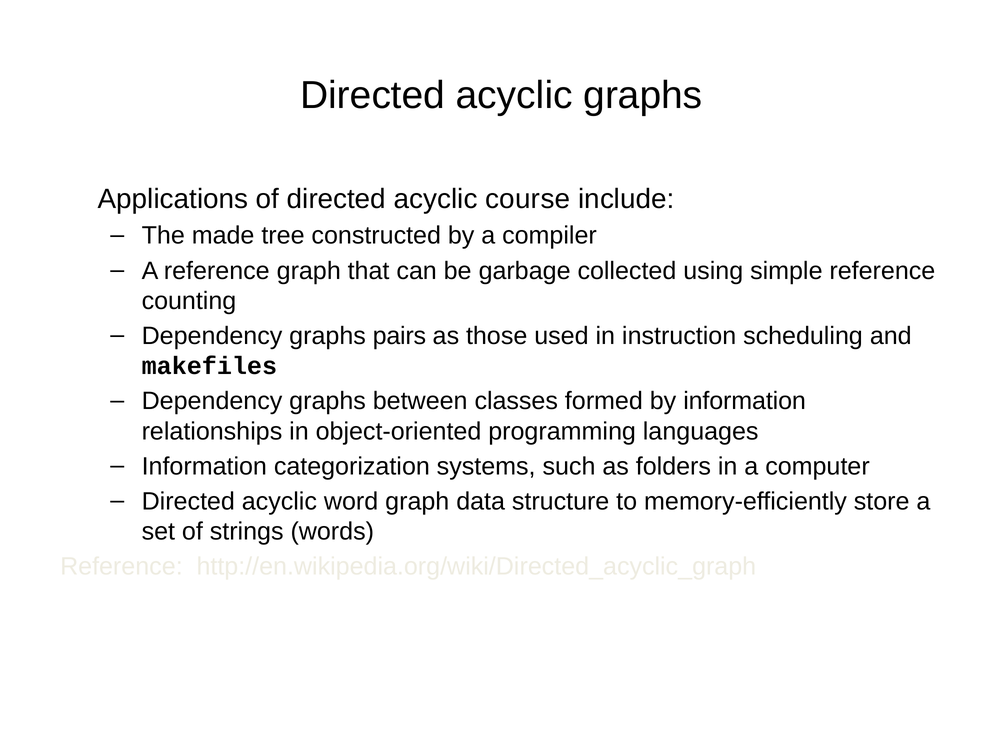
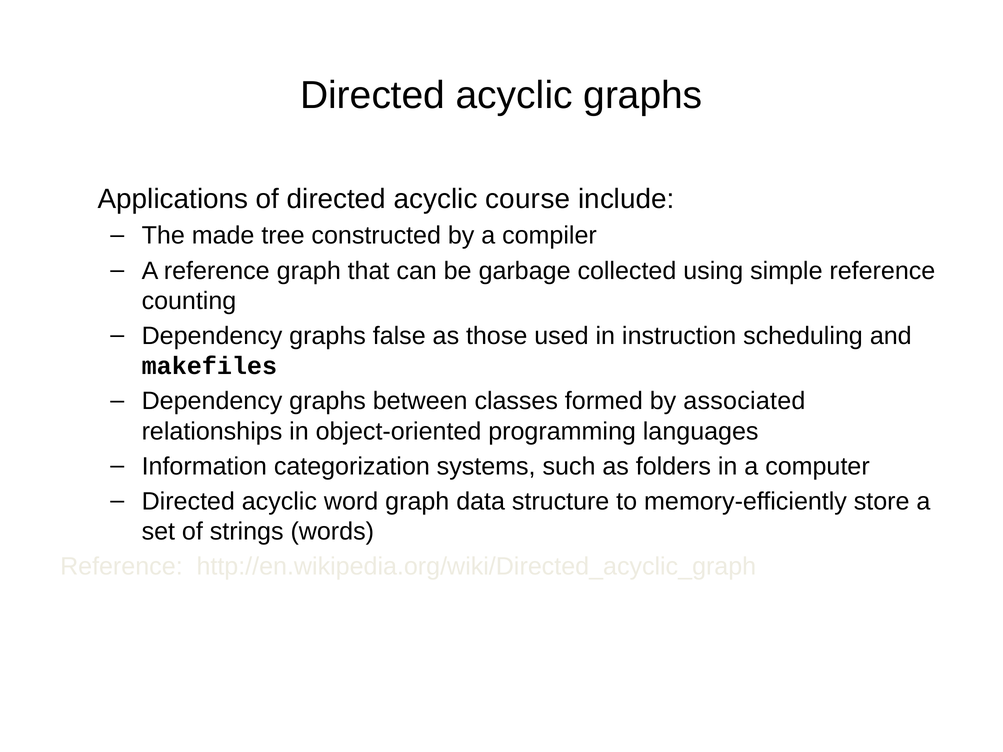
pairs: pairs -> false
by information: information -> associated
